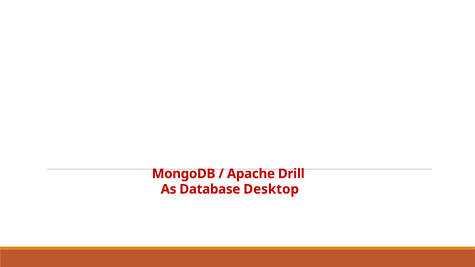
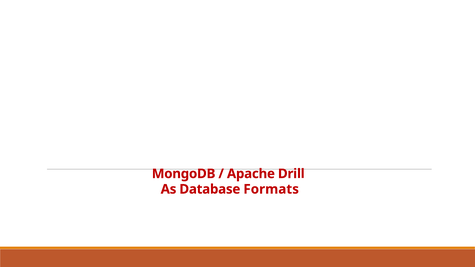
Desktop: Desktop -> Formats
